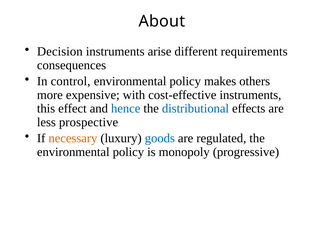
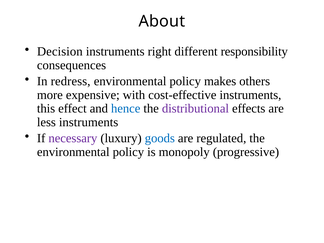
arise: arise -> right
requirements: requirements -> responsibility
control: control -> redress
distributional colour: blue -> purple
less prospective: prospective -> instruments
necessary colour: orange -> purple
